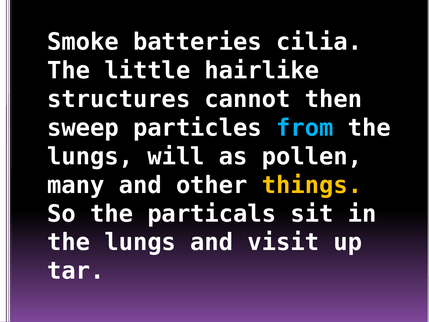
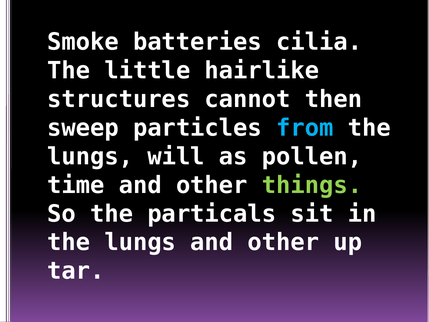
many: many -> time
things colour: yellow -> light green
lungs and visit: visit -> other
